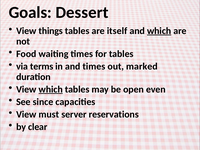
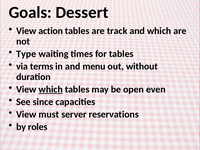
things: things -> action
itself: itself -> track
which at (159, 31) underline: present -> none
Food: Food -> Type
and times: times -> menu
marked: marked -> without
clear: clear -> roles
